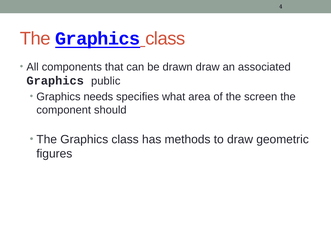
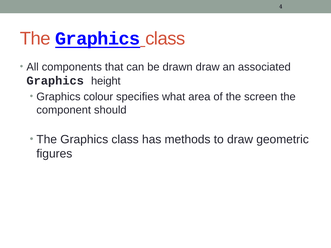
public: public -> height
needs: needs -> colour
